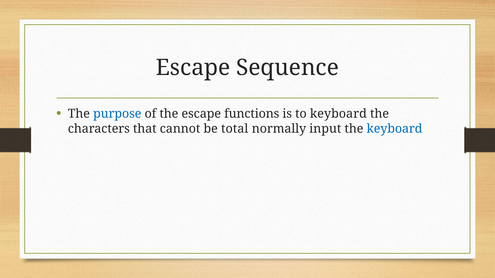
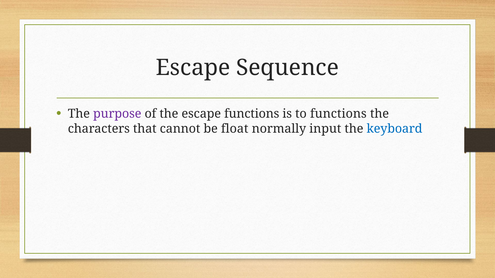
purpose colour: blue -> purple
to keyboard: keyboard -> functions
total: total -> float
